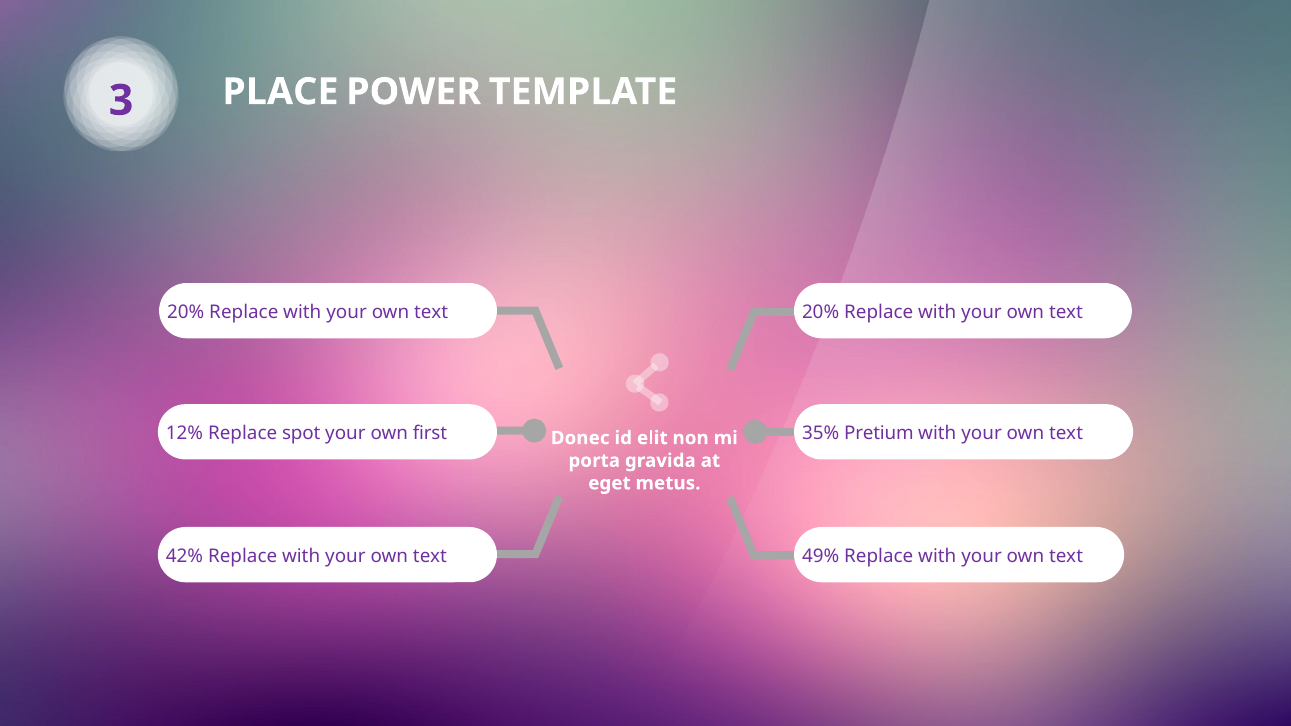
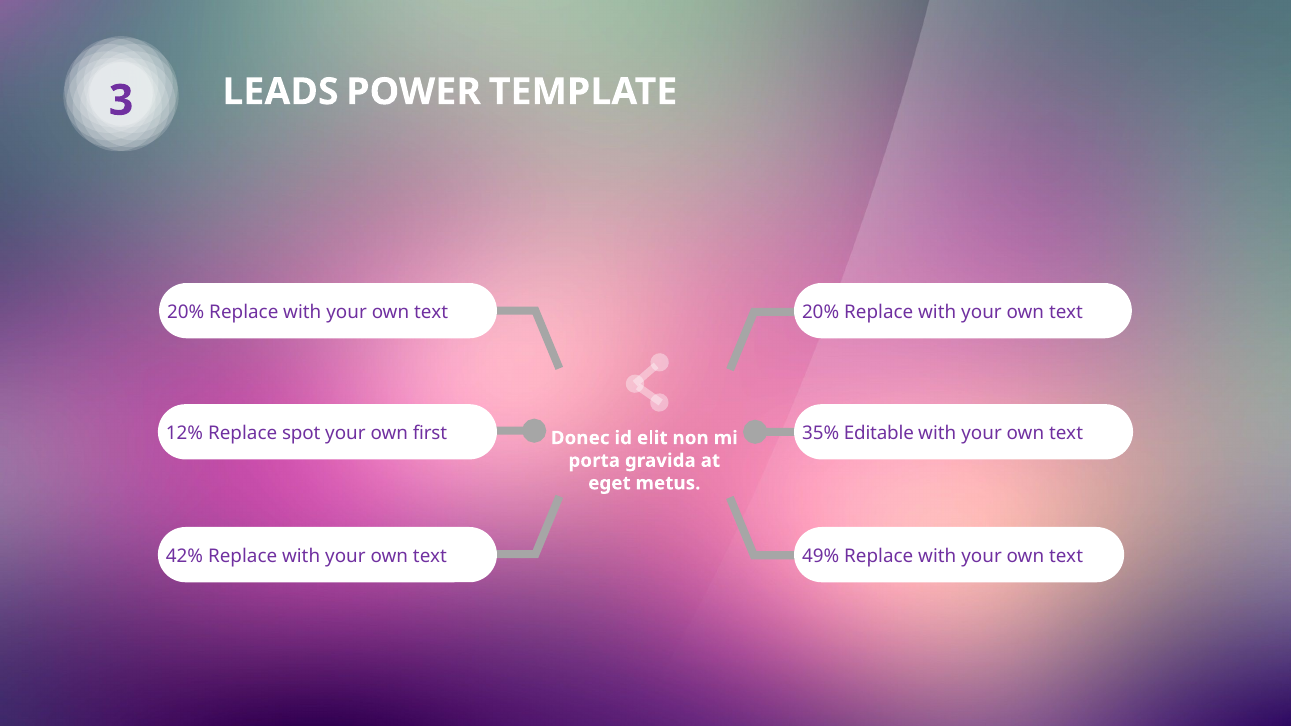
PLACE: PLACE -> LEADS
Pretium: Pretium -> Editable
